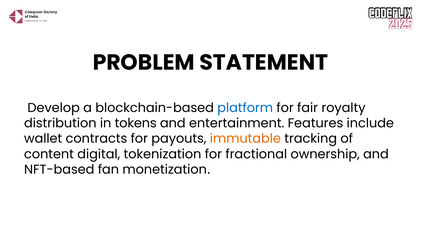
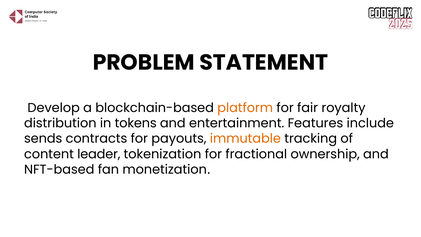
platform colour: blue -> orange
wallet: wallet -> sends
digital: digital -> leader
